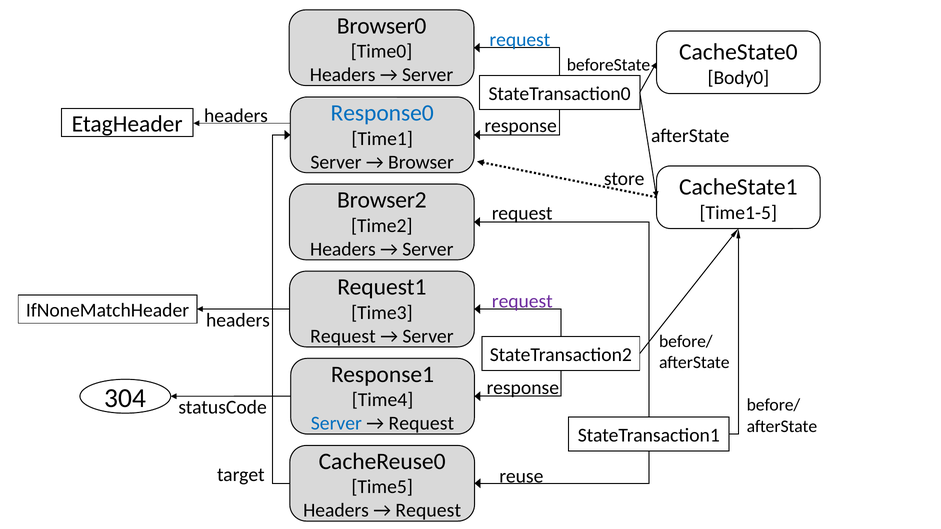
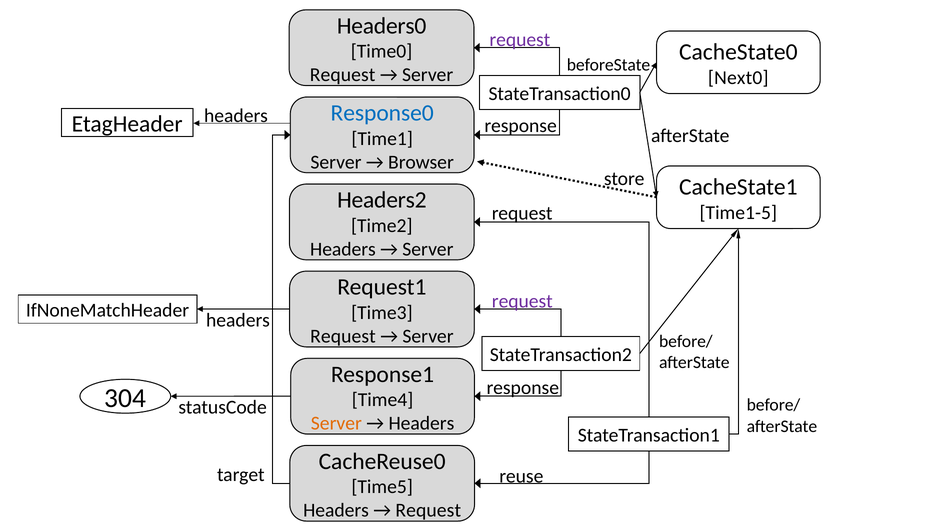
Browser0: Browser0 -> Headers0
request at (520, 40) colour: blue -> purple
Headers at (343, 75): Headers -> Request
Body0: Body0 -> Next0
Browser2: Browser2 -> Headers2
Server at (336, 424) colour: blue -> orange
Request at (421, 424): Request -> Headers
